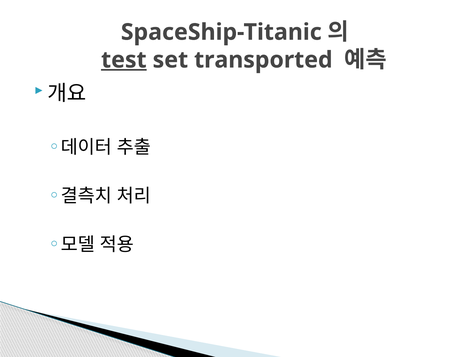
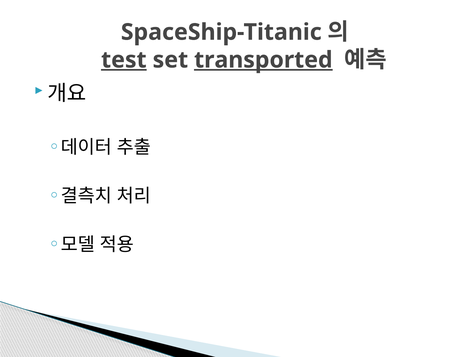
transported underline: none -> present
